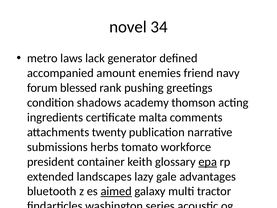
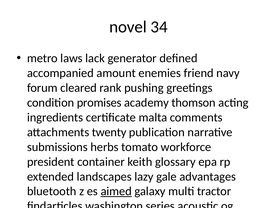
blessed: blessed -> cleared
shadows: shadows -> promises
epa underline: present -> none
